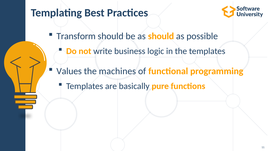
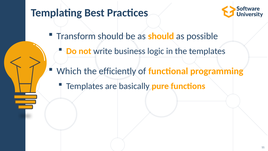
Values: Values -> Which
machines: machines -> efficiently
